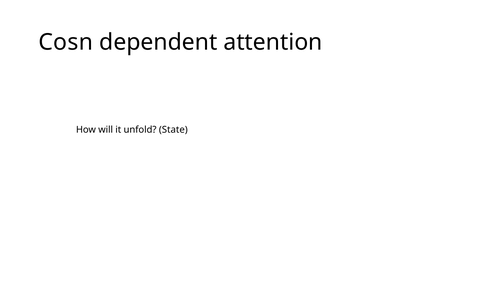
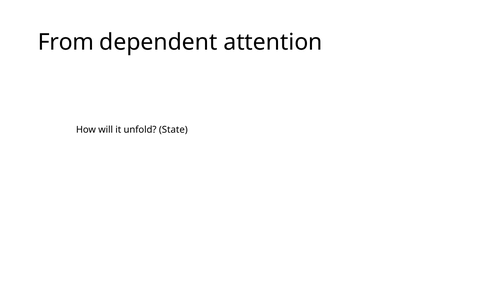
Cosn: Cosn -> From
